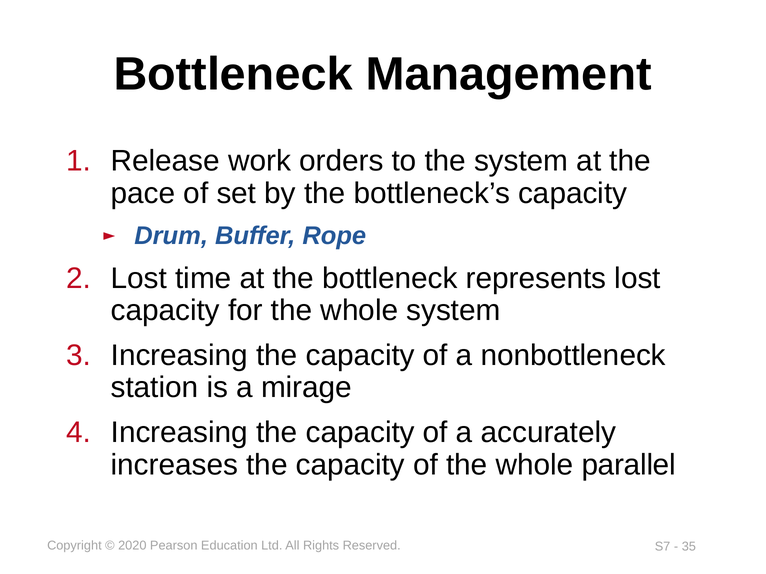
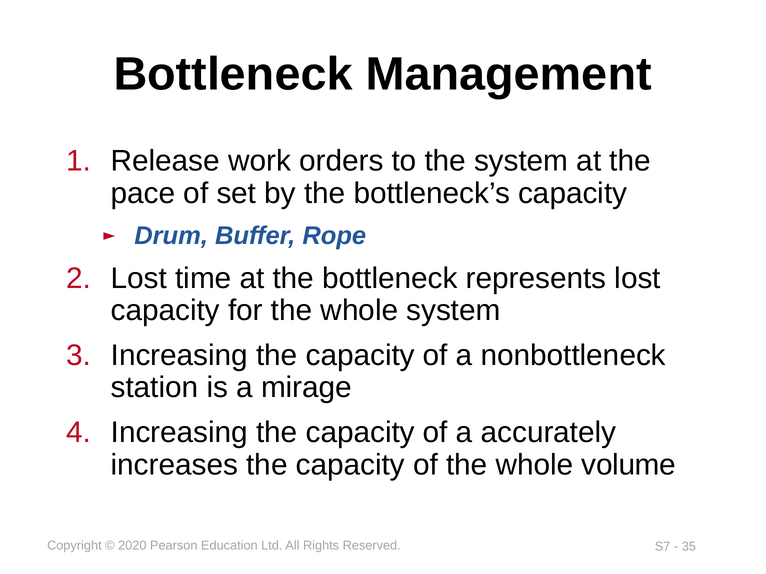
parallel: parallel -> volume
